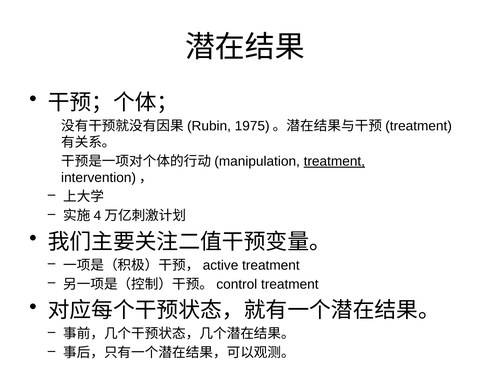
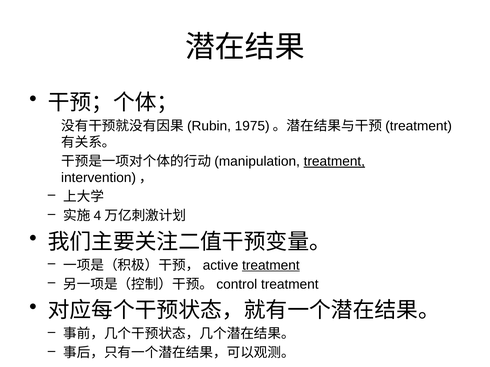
treatment at (271, 266) underline: none -> present
